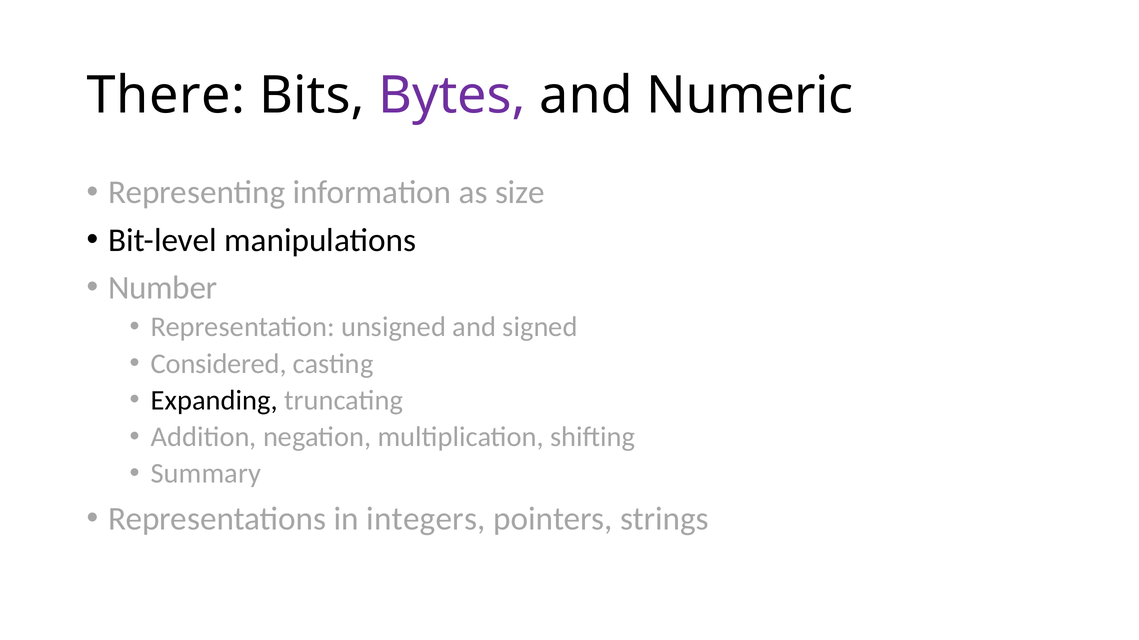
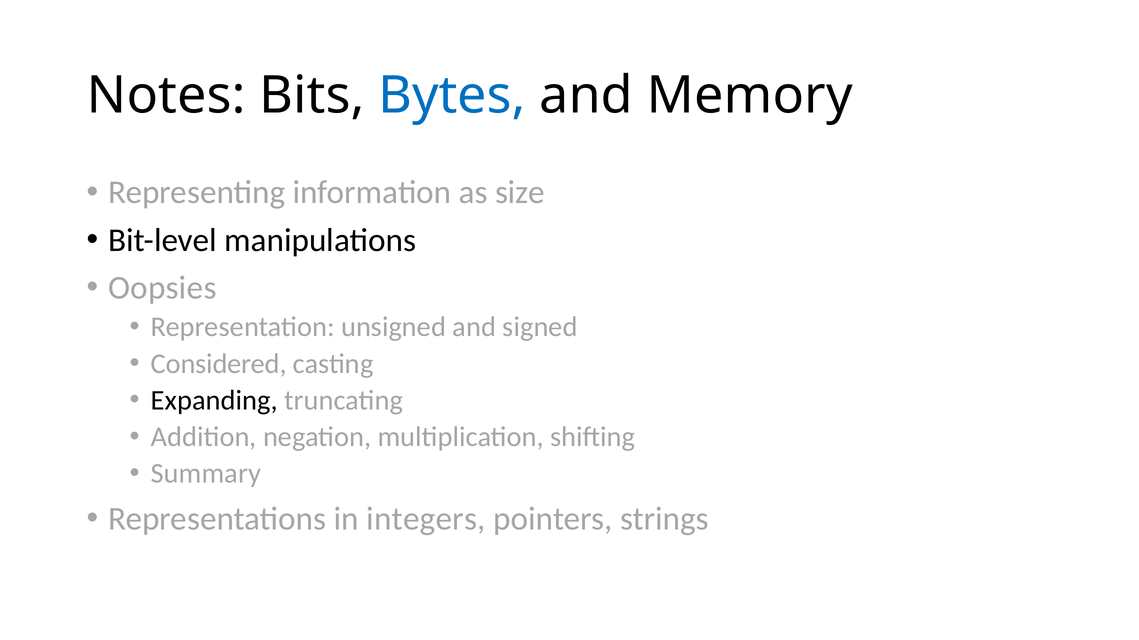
There: There -> Notes
Bytes colour: purple -> blue
Numeric: Numeric -> Memory
Number: Number -> Oopsies
